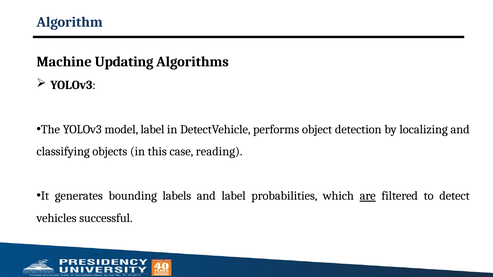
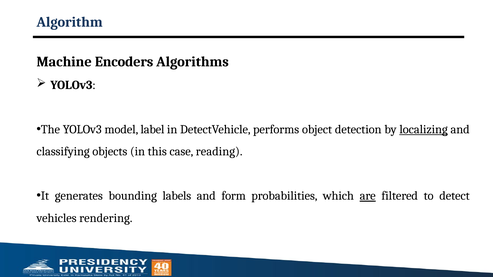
Updating: Updating -> Encoders
localizing underline: none -> present
and label: label -> form
successful: successful -> rendering
